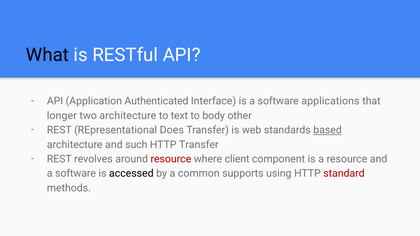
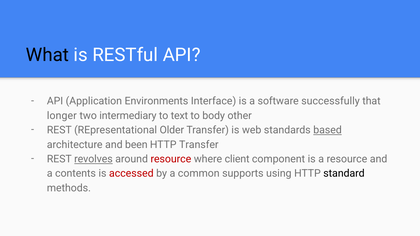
Authenticated: Authenticated -> Environments
applications: applications -> successfully
two architecture: architecture -> intermediary
Does: Does -> Older
such: such -> been
revolves underline: none -> present
software at (76, 174): software -> contents
accessed colour: black -> red
standard colour: red -> black
